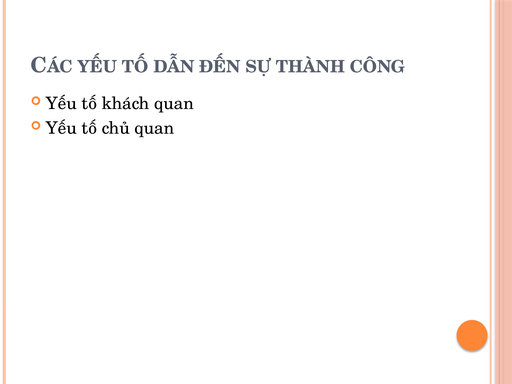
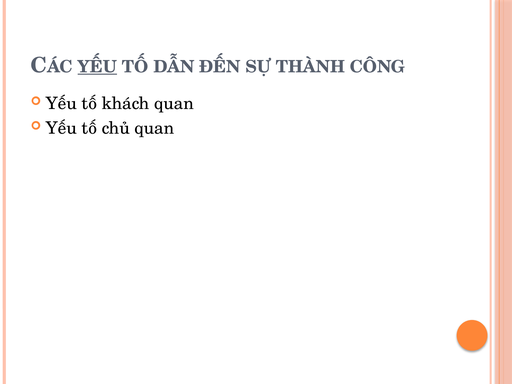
YẾU at (97, 67) underline: none -> present
